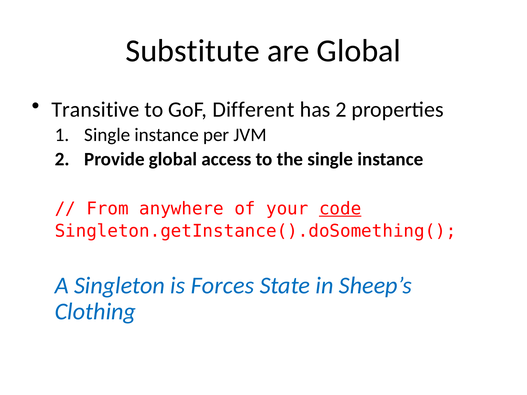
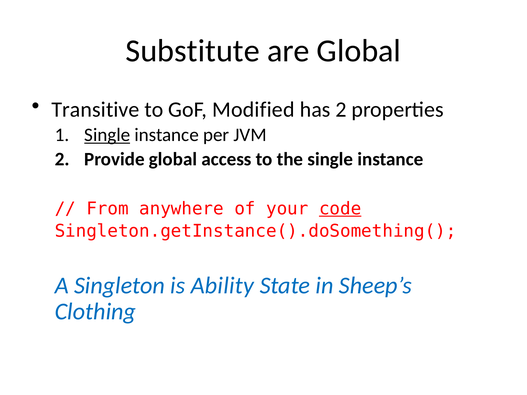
Different: Different -> Modified
Single at (107, 135) underline: none -> present
Forces: Forces -> Ability
